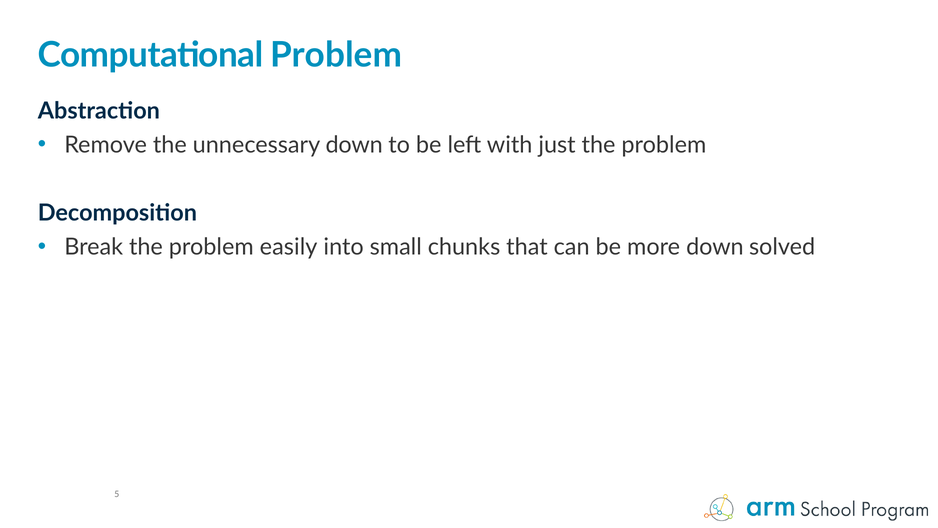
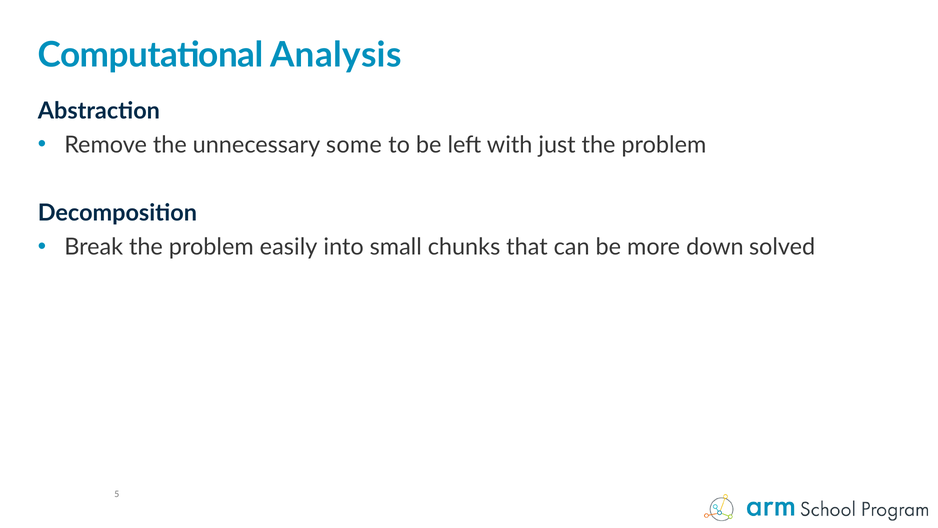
Computational Problem: Problem -> Analysis
unnecessary down: down -> some
